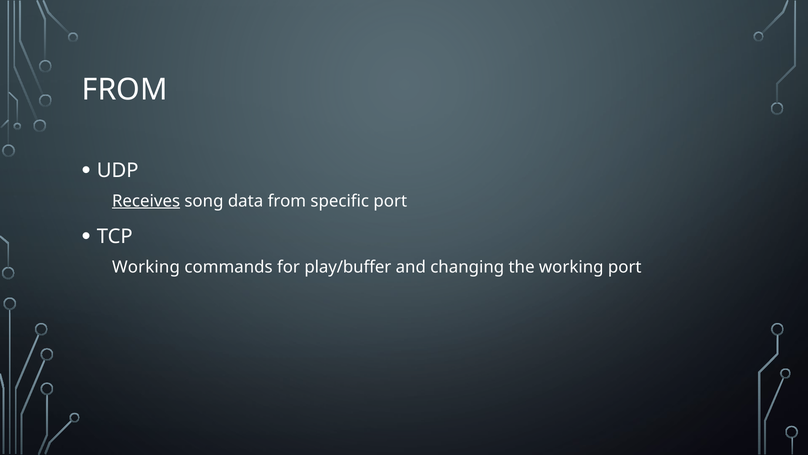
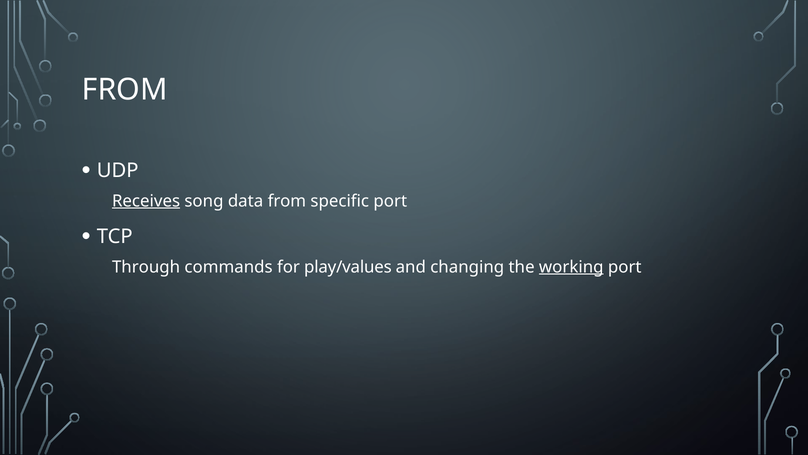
Working at (146, 267): Working -> Through
play/buffer: play/buffer -> play/values
working at (571, 267) underline: none -> present
